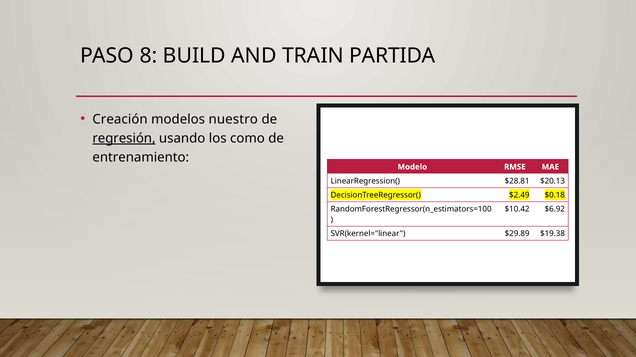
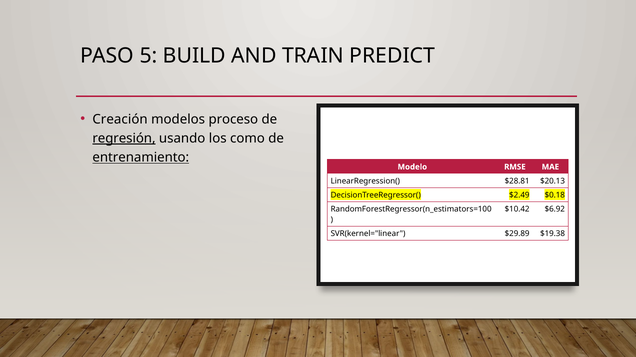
8: 8 -> 5
PARTIDA: PARTIDA -> PREDICT
nuestro: nuestro -> proceso
entrenamiento underline: none -> present
